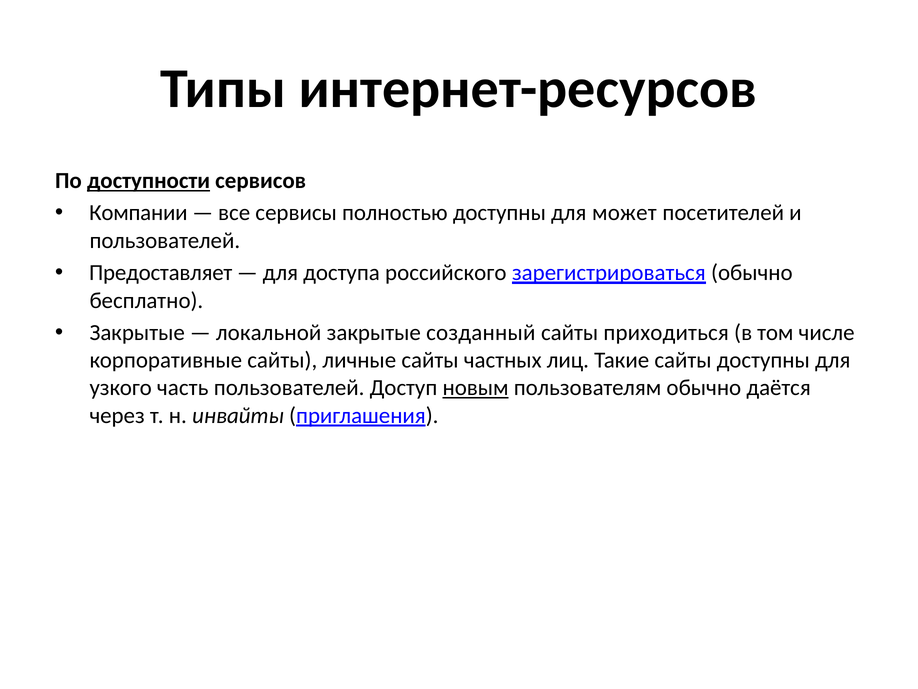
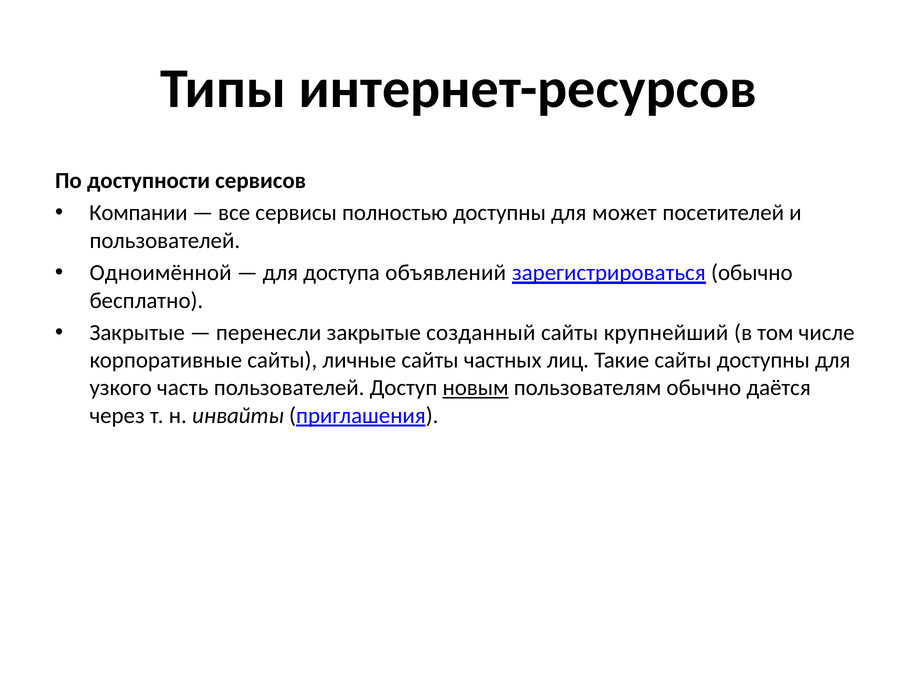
доступности underline: present -> none
Предоставляет: Предоставляет -> Одноимённой
российского: российского -> объявлений
локальной: локальной -> перенесли
приходиться: приходиться -> крупнейший
